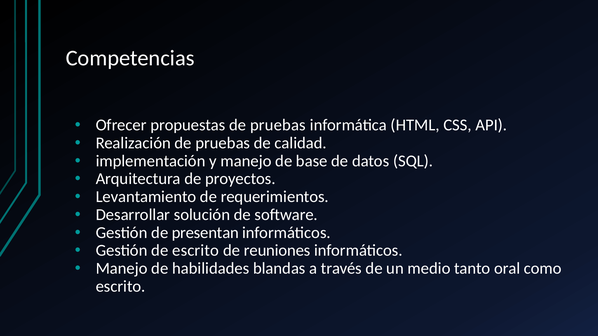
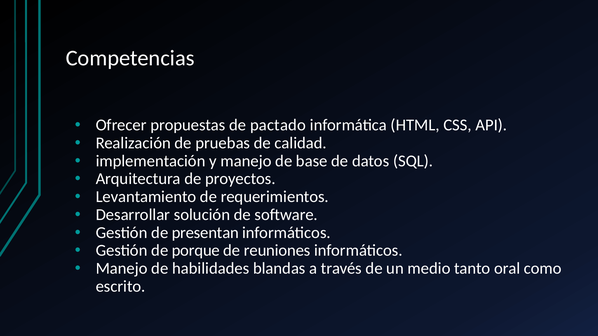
propuestas de pruebas: pruebas -> pactado
de escrito: escrito -> porque
